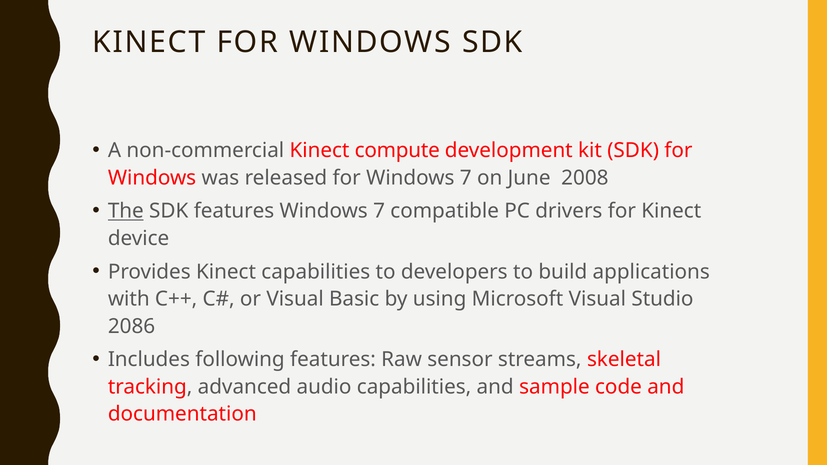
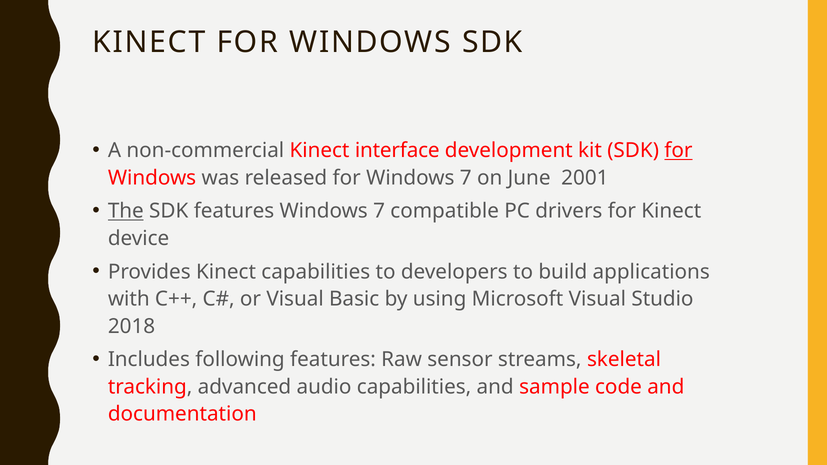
compute: compute -> interface
for at (678, 151) underline: none -> present
2008: 2008 -> 2001
2086: 2086 -> 2018
